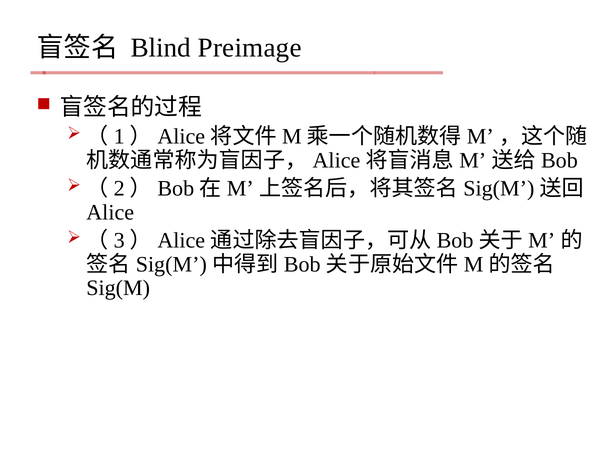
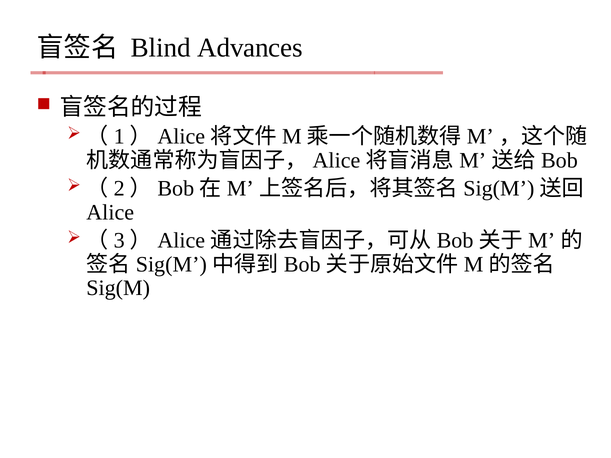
Preimage: Preimage -> Advances
